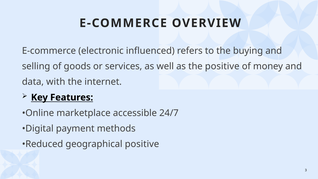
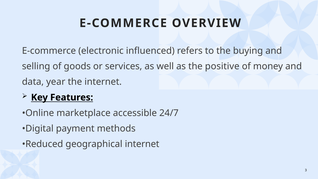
with: with -> year
geographical positive: positive -> internet
